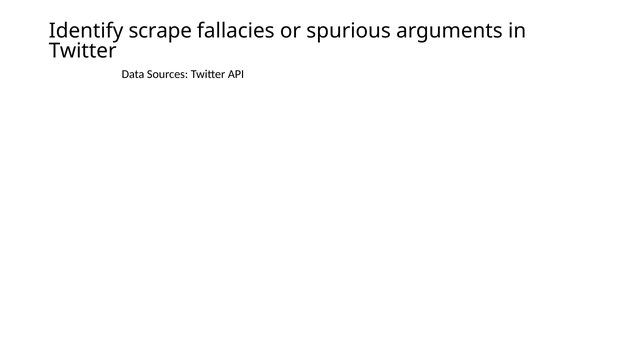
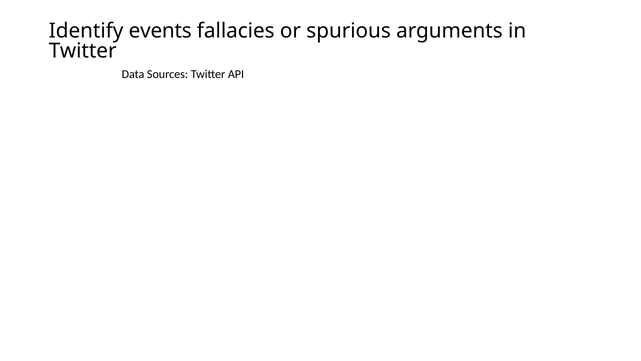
scrape: scrape -> events
